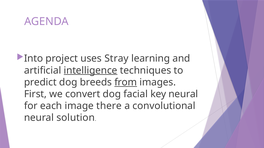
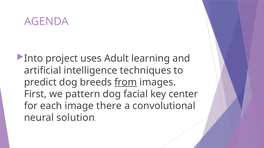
Stray: Stray -> Adult
intelligence underline: present -> none
convert: convert -> pattern
key neural: neural -> center
